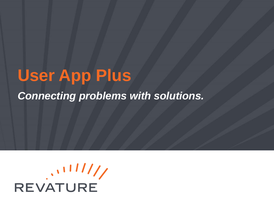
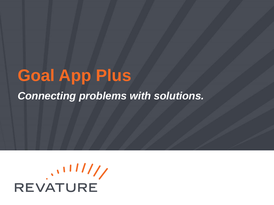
User: User -> Goal
